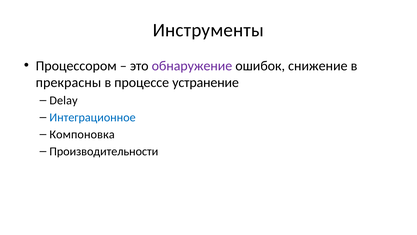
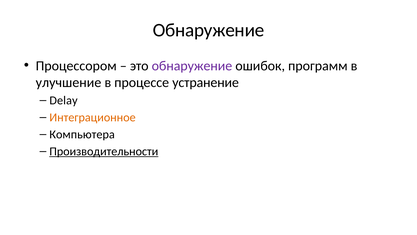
Инструменты at (208, 30): Инструменты -> Обнаружение
снижение: снижение -> программ
прекрасны: прекрасны -> улучшение
Интеграционное colour: blue -> orange
Компоновка: Компоновка -> Компьютера
Производительности underline: none -> present
